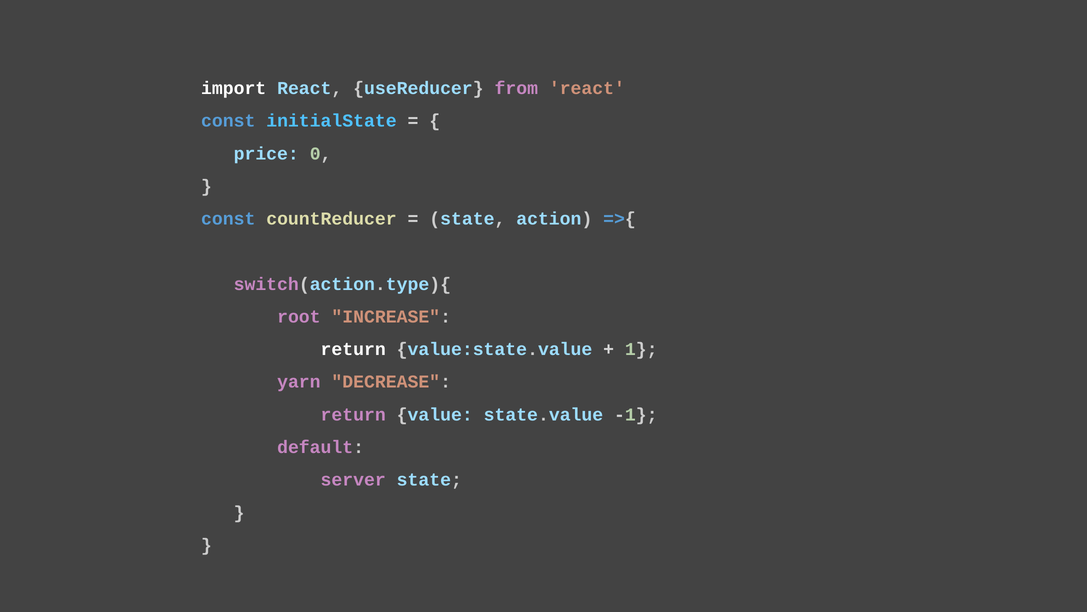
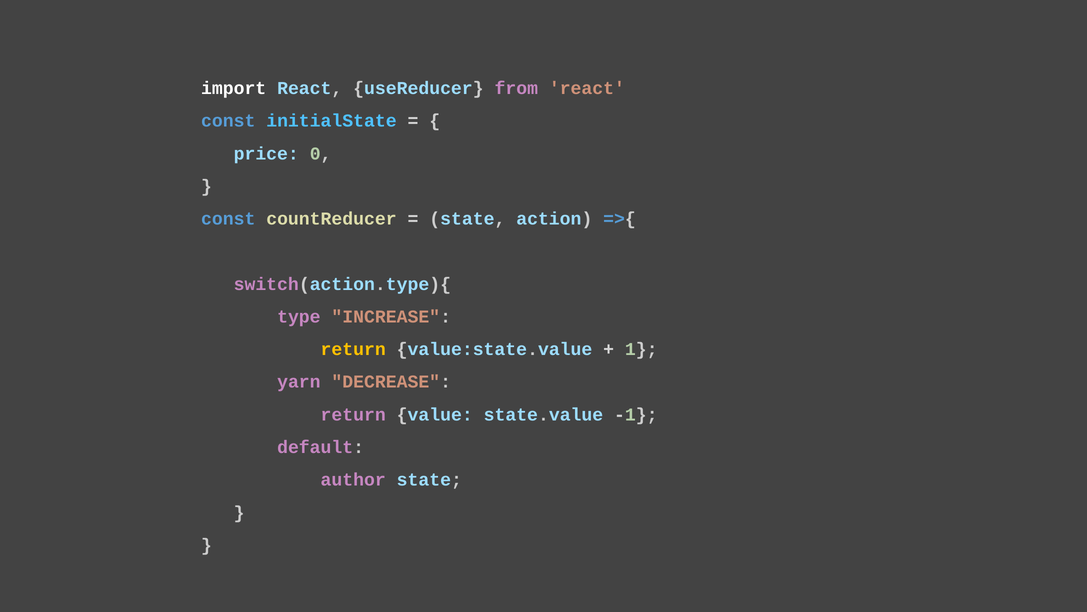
root: root -> type
return at (353, 349) colour: white -> yellow
server: server -> author
